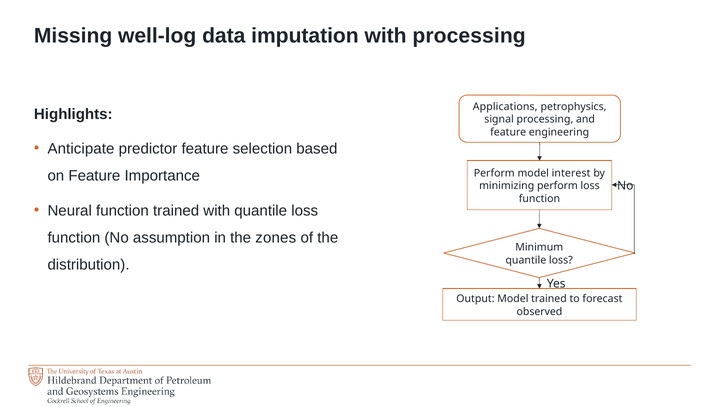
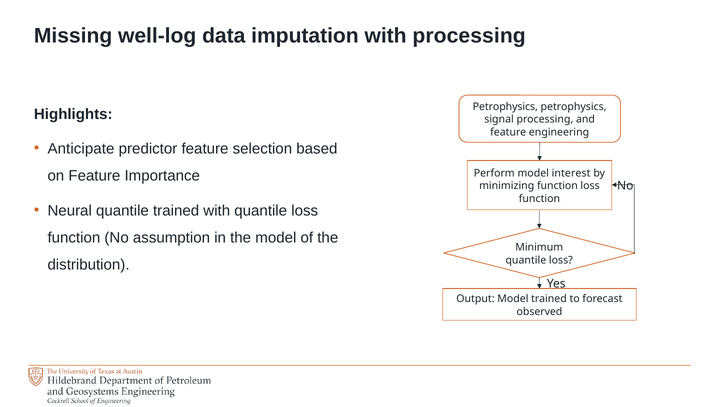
Applications at (505, 107): Applications -> Petrophysics
minimizing perform: perform -> function
Neural function: function -> quantile
the zones: zones -> model
